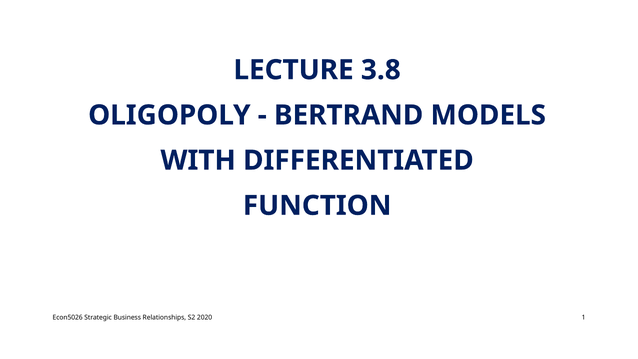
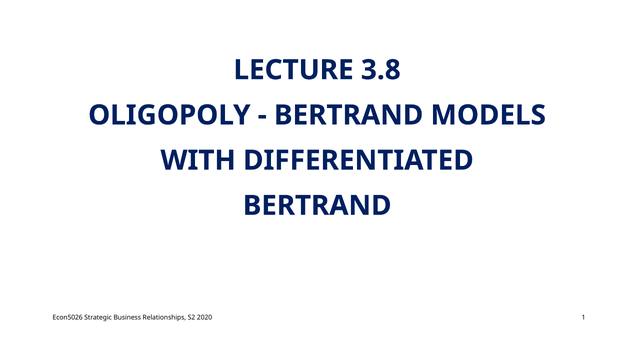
FUNCTION at (317, 206): FUNCTION -> BERTRAND
